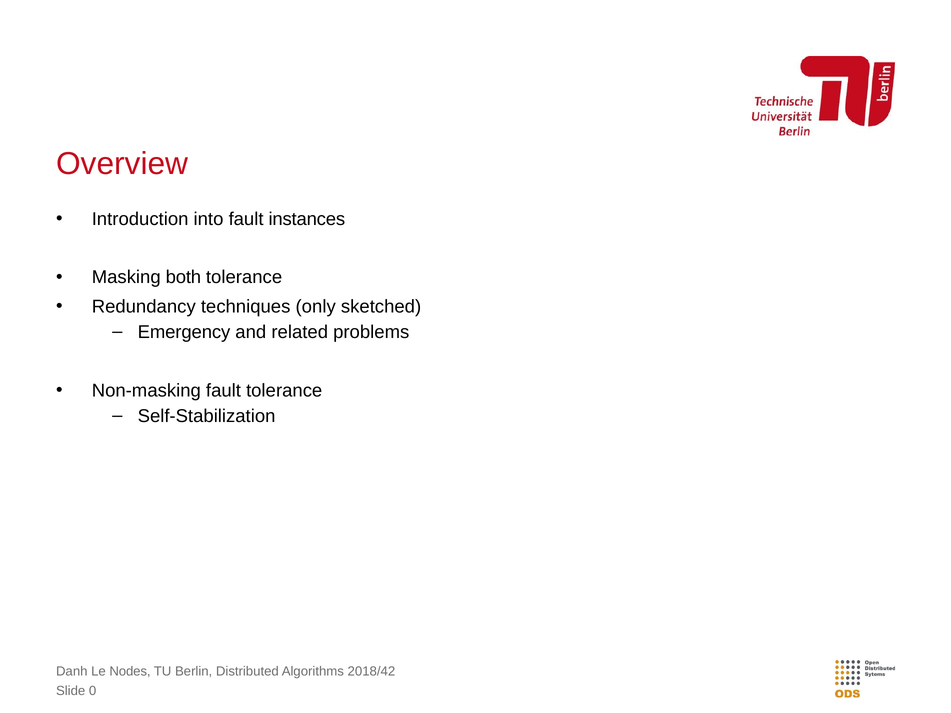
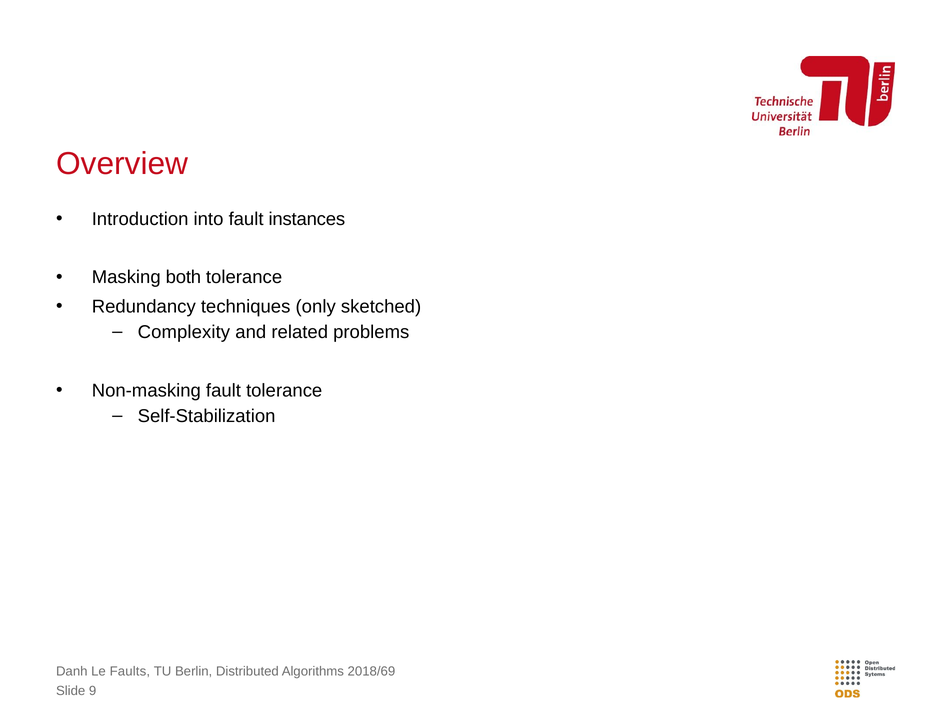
Emergency: Emergency -> Complexity
Nodes: Nodes -> Faults
2018/42: 2018/42 -> 2018/69
0: 0 -> 9
